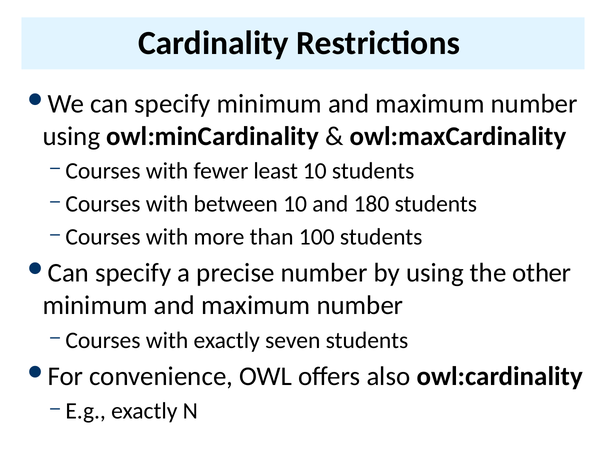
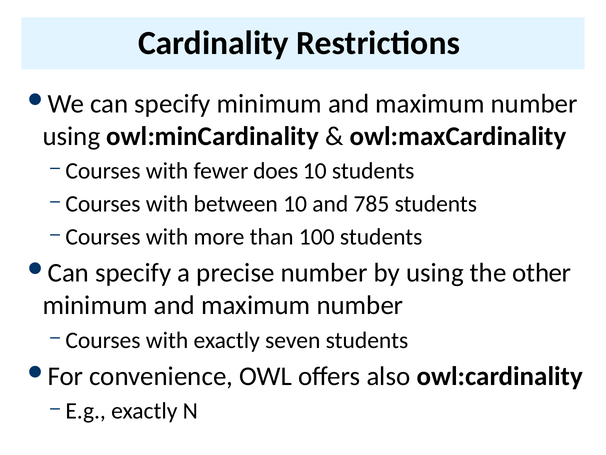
least: least -> does
180: 180 -> 785
